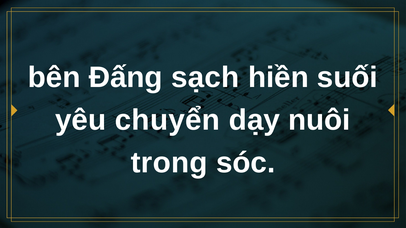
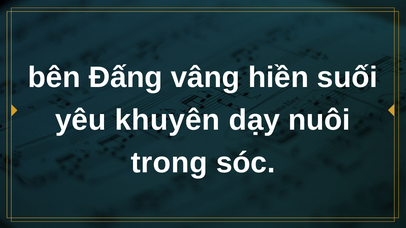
sạch: sạch -> vâng
chuyển: chuyển -> khuyên
